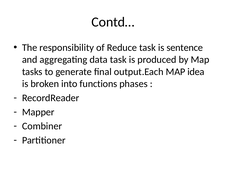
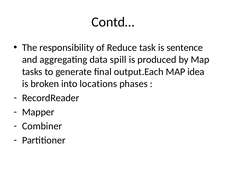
data task: task -> spill
functions: functions -> locations
